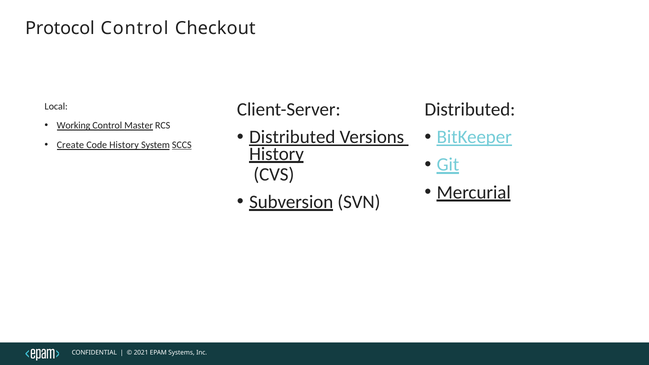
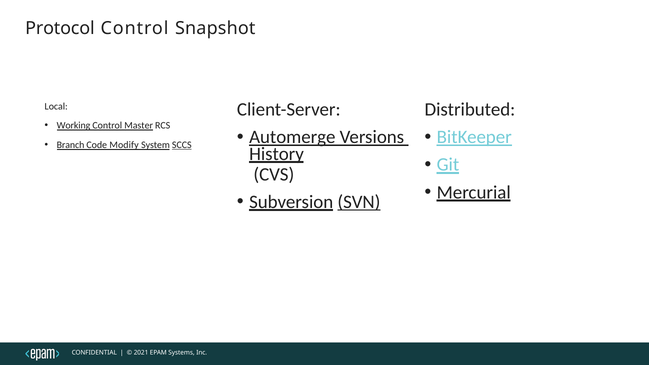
Checkout: Checkout -> Snapshot
Distributed at (292, 137): Distributed -> Automerge
Create: Create -> Branch
Code History: History -> Modify
SVN underline: none -> present
